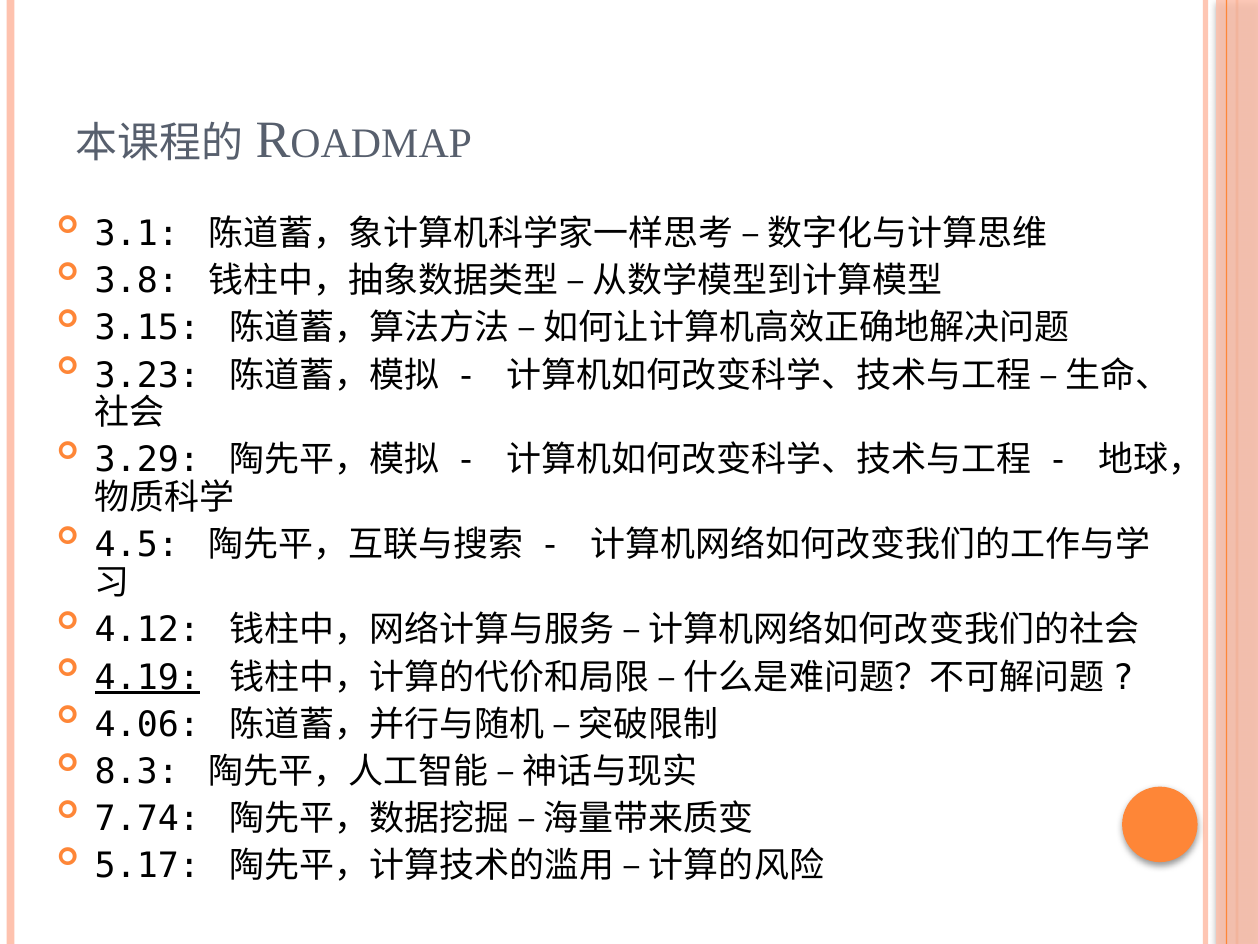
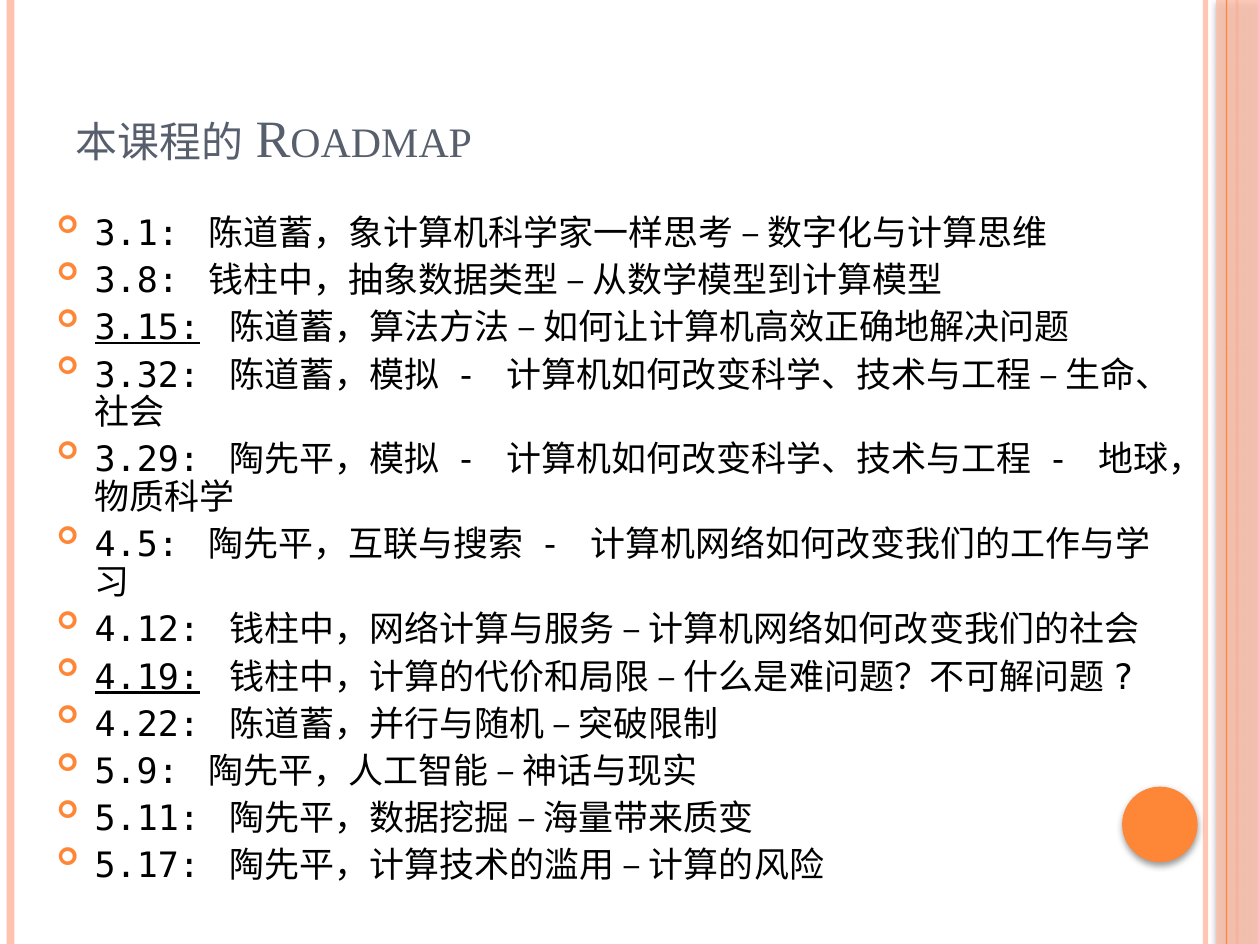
3.15 underline: none -> present
3.23: 3.23 -> 3.32
4.06: 4.06 -> 4.22
8.3: 8.3 -> 5.9
7.74: 7.74 -> 5.11
